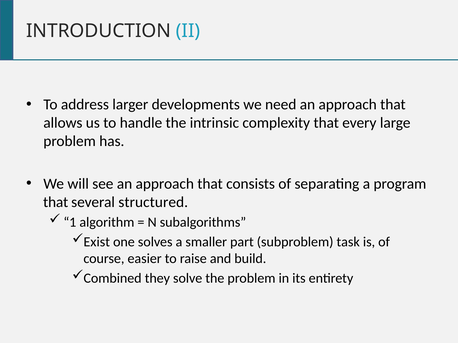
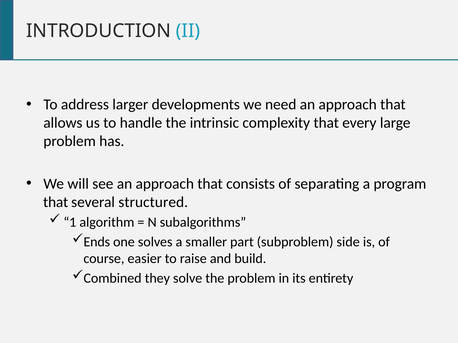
Exist: Exist -> Ends
task: task -> side
